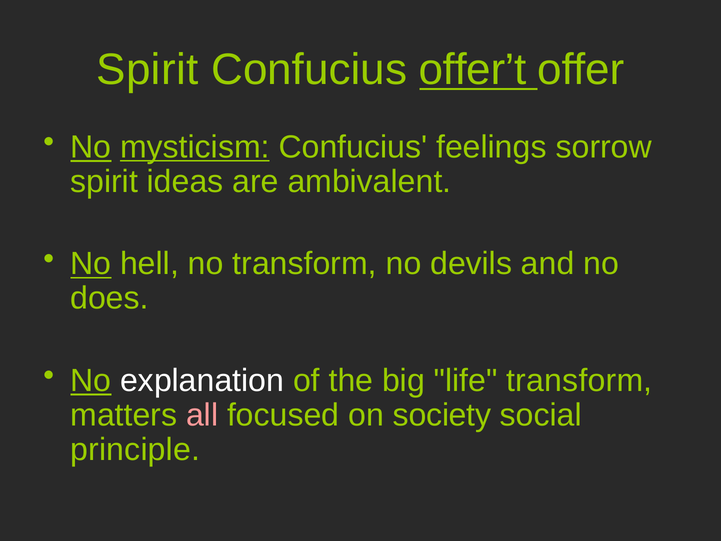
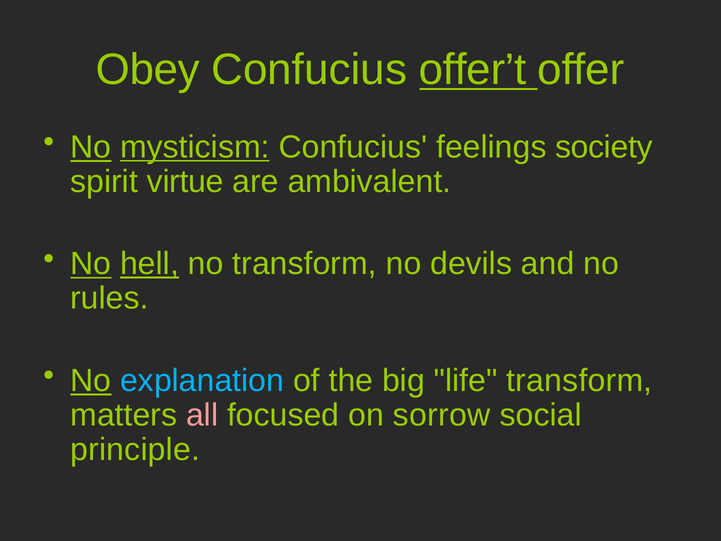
Spirit at (147, 70): Spirit -> Obey
sorrow: sorrow -> society
ideas: ideas -> virtue
hell underline: none -> present
does: does -> rules
explanation colour: white -> light blue
society: society -> sorrow
